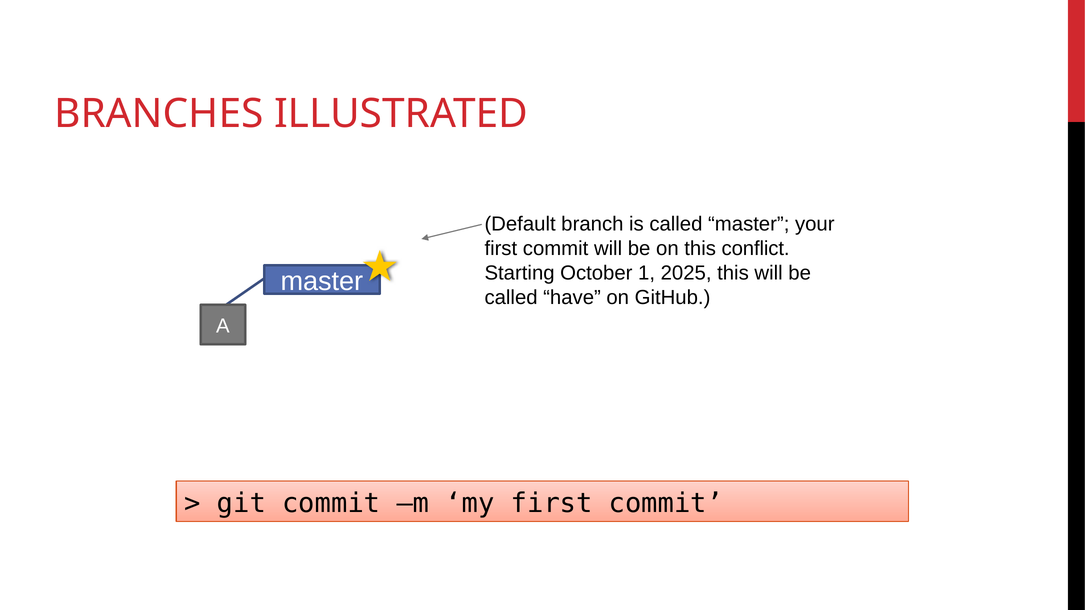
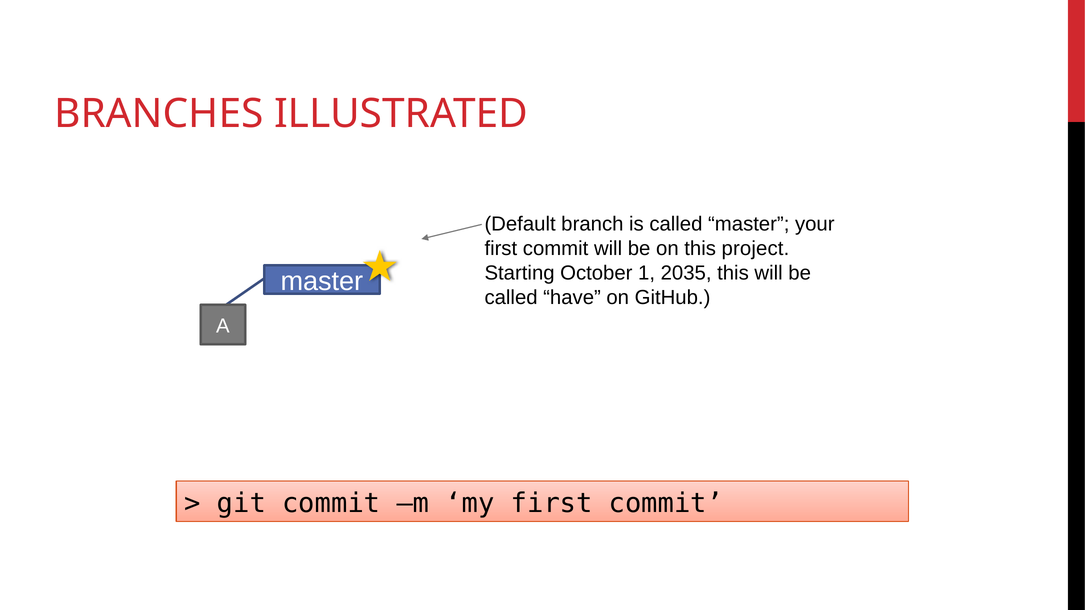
conflict: conflict -> project
2025: 2025 -> 2035
